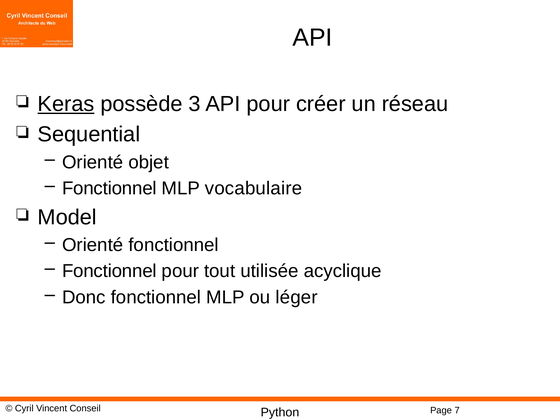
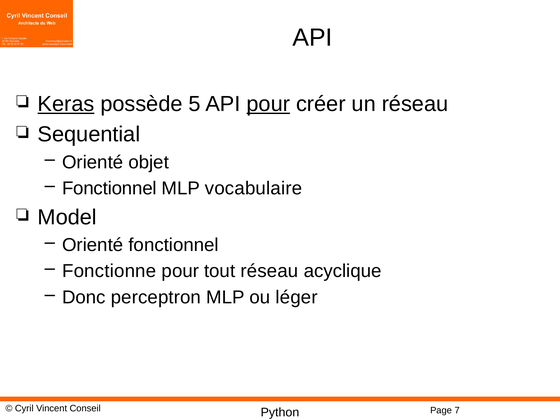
3: 3 -> 5
pour at (268, 104) underline: none -> present
Fonctionnel at (109, 271): Fonctionnel -> Fonctionne
tout utilisée: utilisée -> réseau
Donc fonctionnel: fonctionnel -> perceptron
